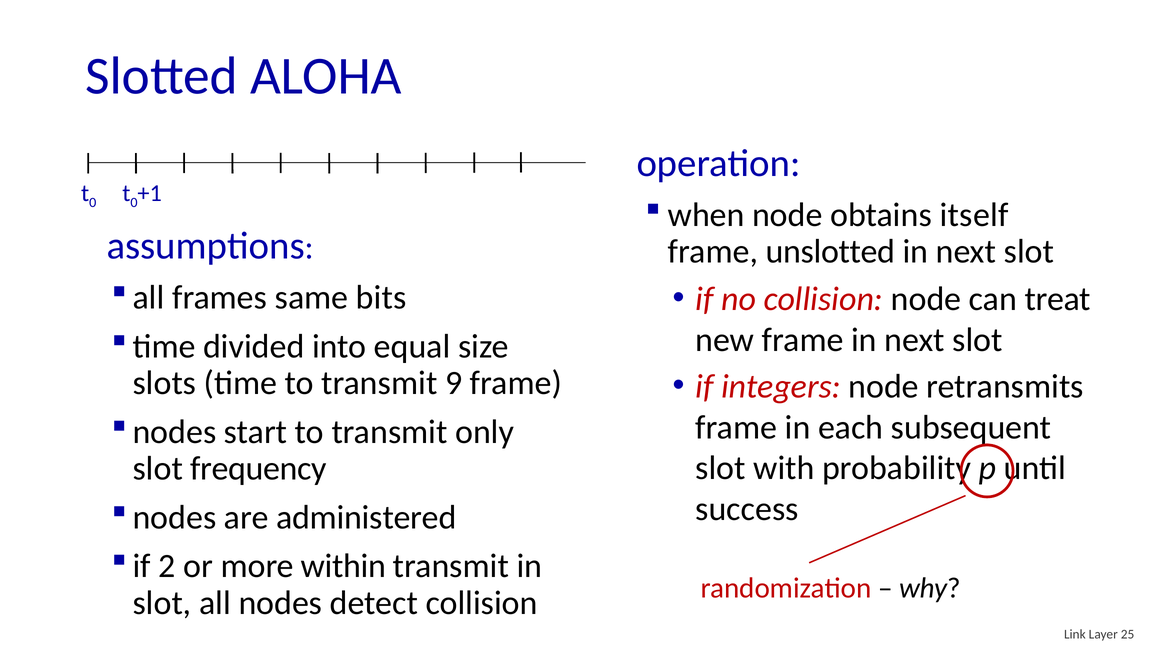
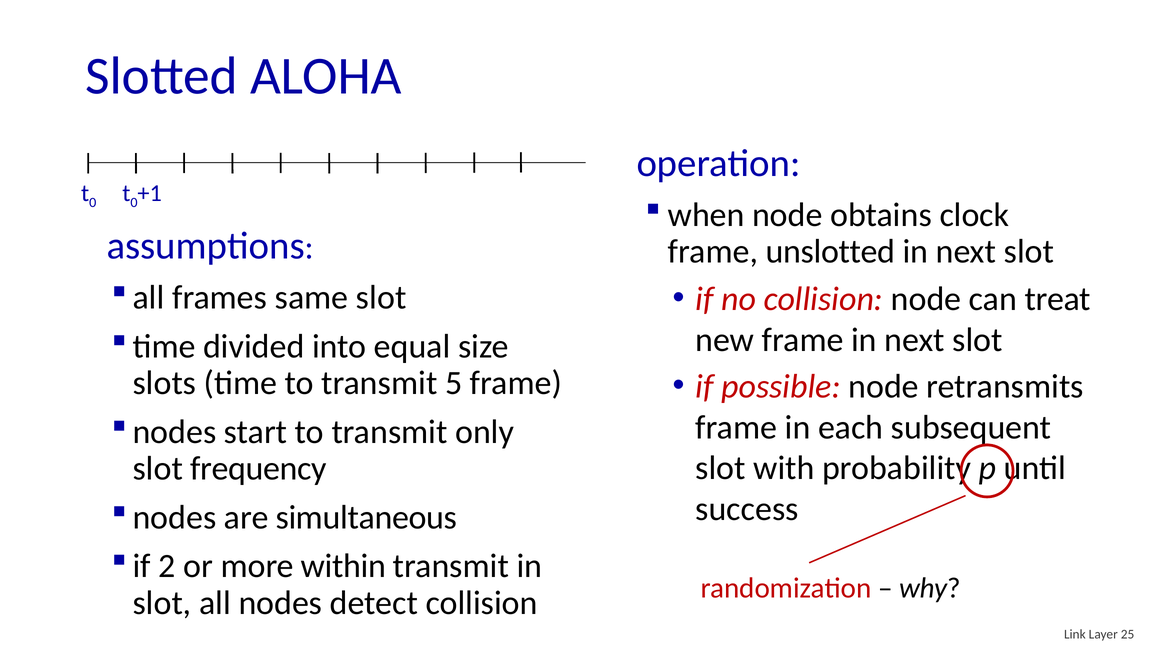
itself: itself -> clock
same bits: bits -> slot
integers: integers -> possible
9: 9 -> 5
administered: administered -> simultaneous
